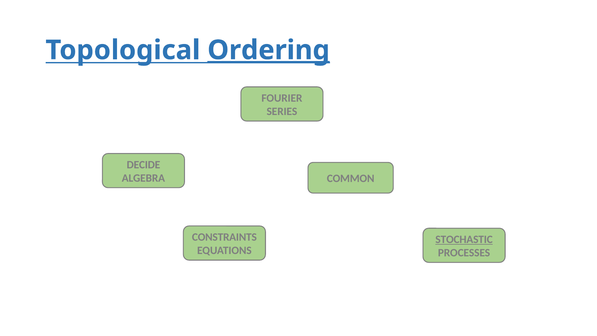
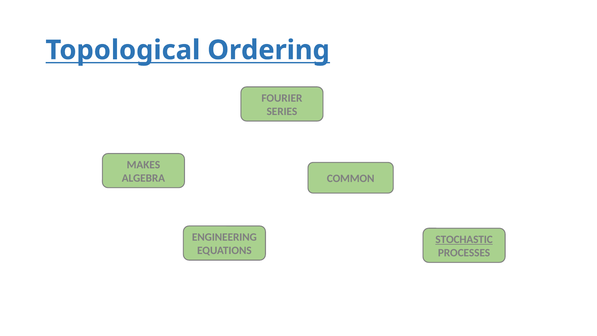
Ordering underline: present -> none
DECIDE: DECIDE -> MAKES
CONSTRAINTS: CONSTRAINTS -> ENGINEERING
